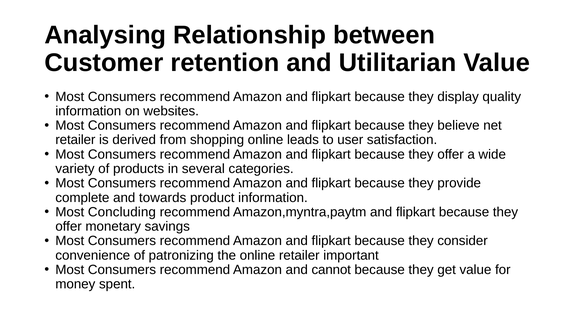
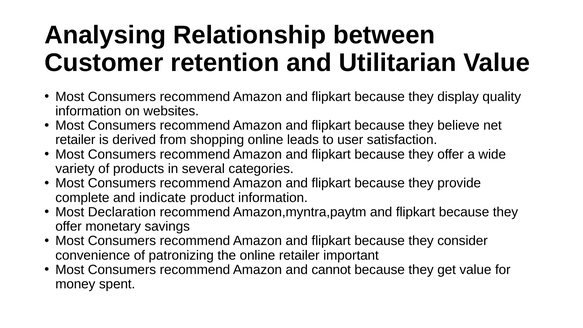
towards: towards -> indicate
Concluding: Concluding -> Declaration
